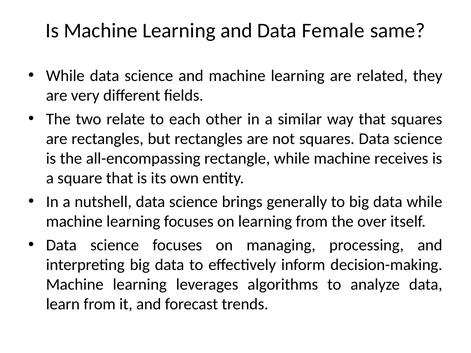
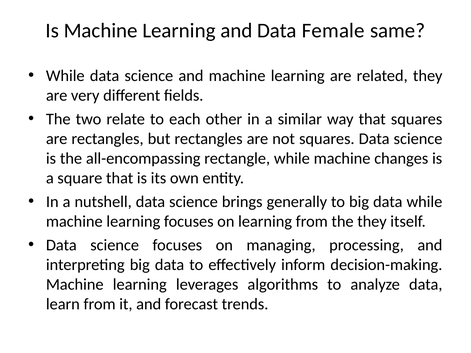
receives: receives -> changes
the over: over -> they
